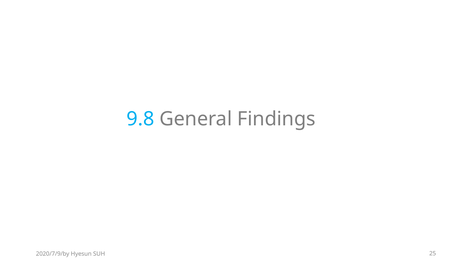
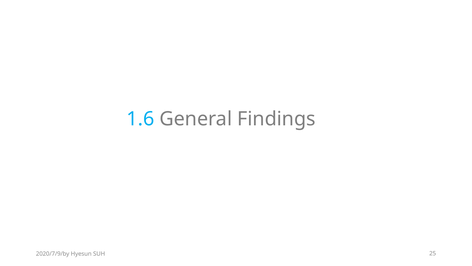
9.8: 9.8 -> 1.6
